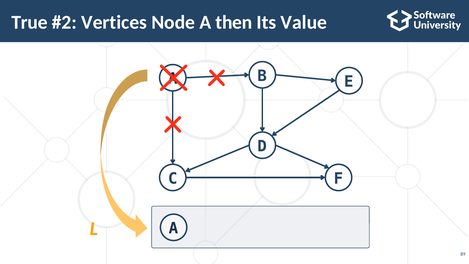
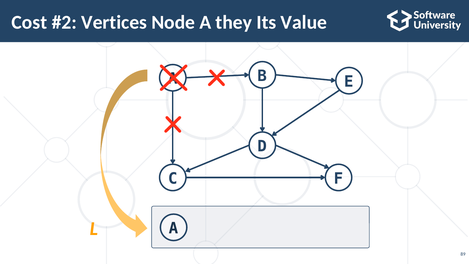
True: True -> Cost
then: then -> they
